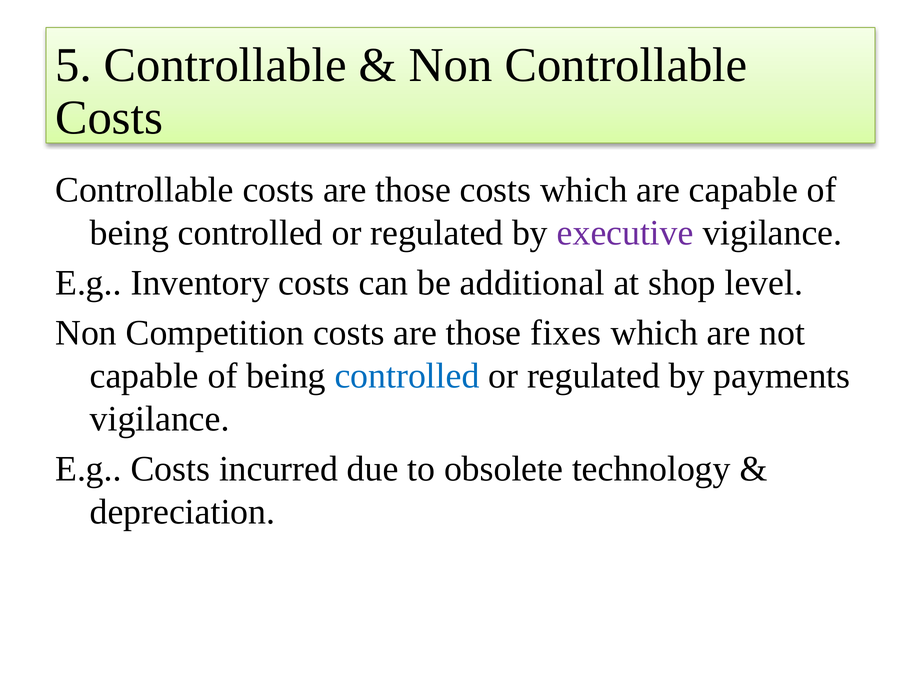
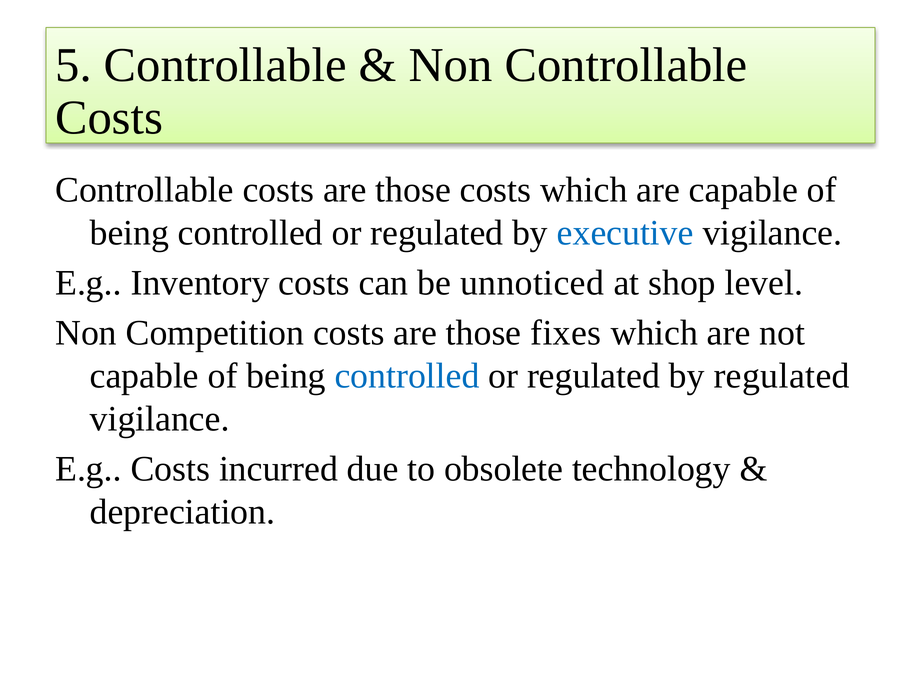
executive colour: purple -> blue
additional: additional -> unnoticed
by payments: payments -> regulated
